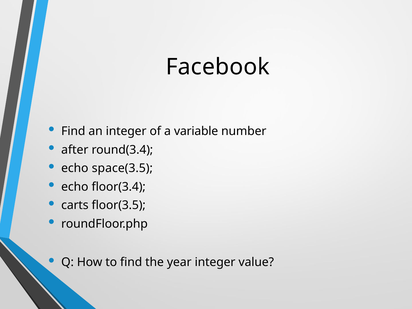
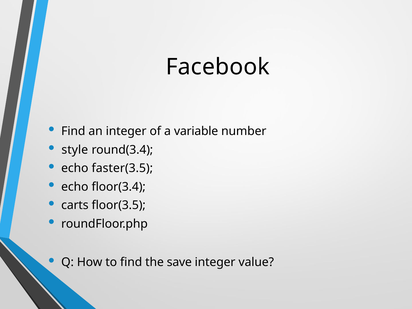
after: after -> style
space(3.5: space(3.5 -> faster(3.5
year: year -> save
